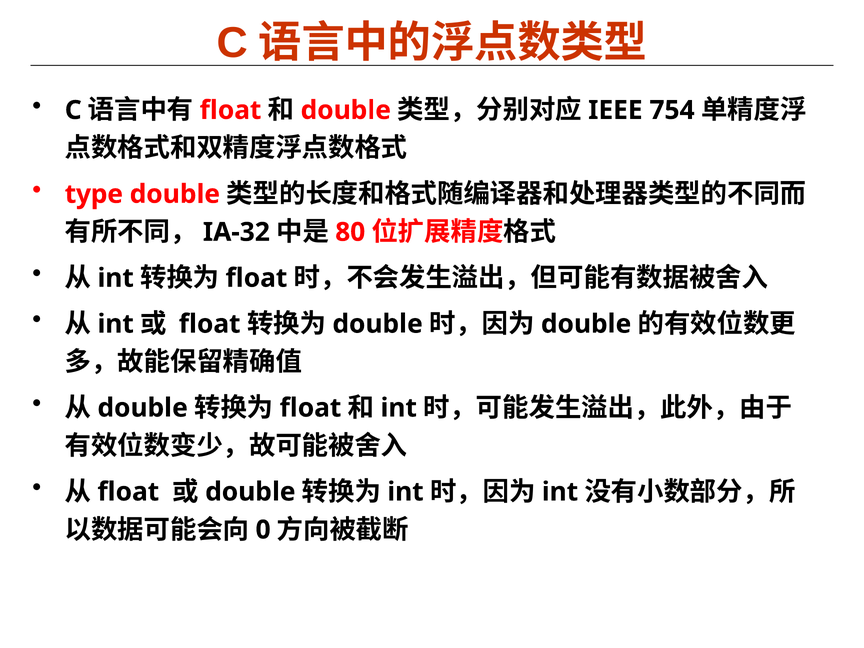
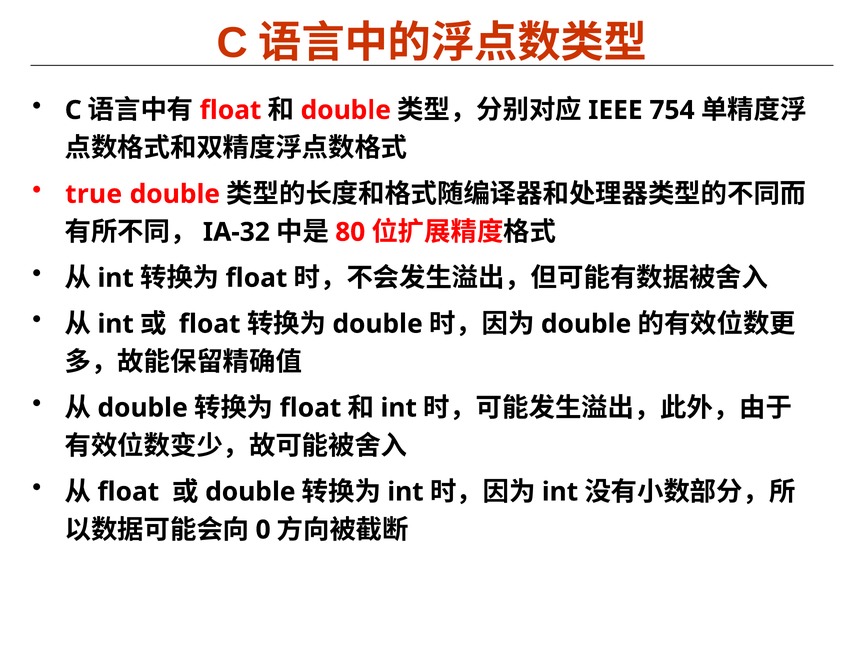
type: type -> true
